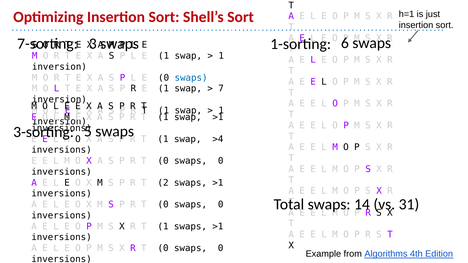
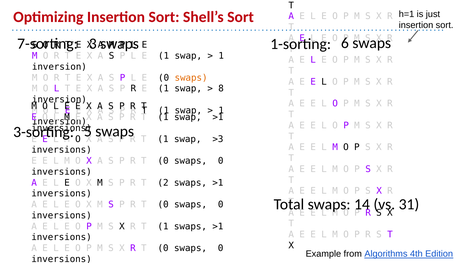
swaps at (191, 78) colour: blue -> orange
7: 7 -> 8
>4: >4 -> >3
